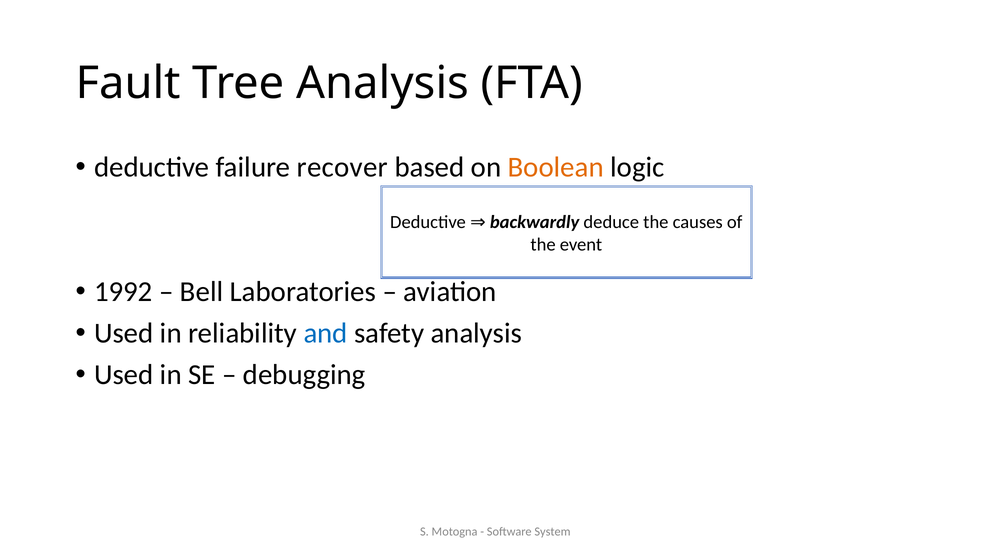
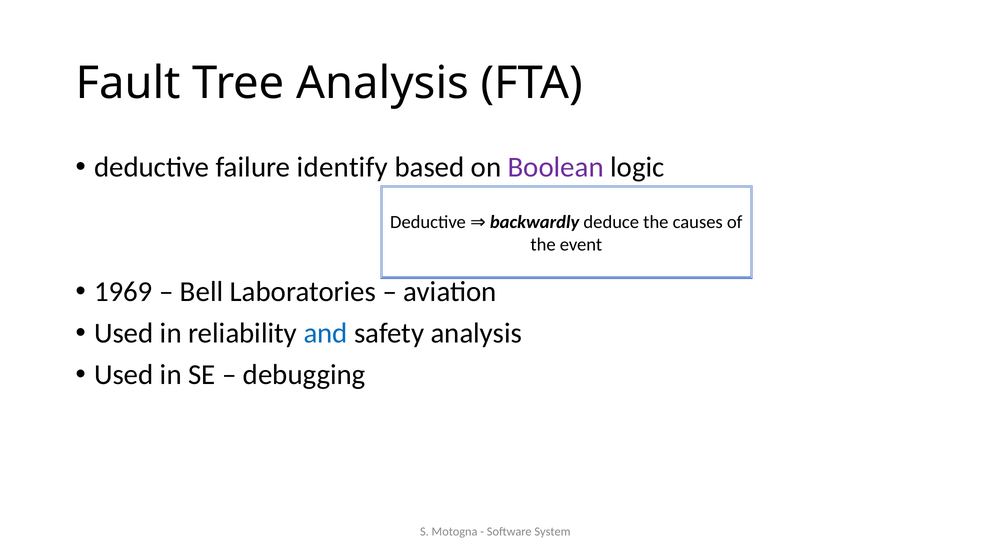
recover: recover -> identify
Boolean colour: orange -> purple
1992: 1992 -> 1969
